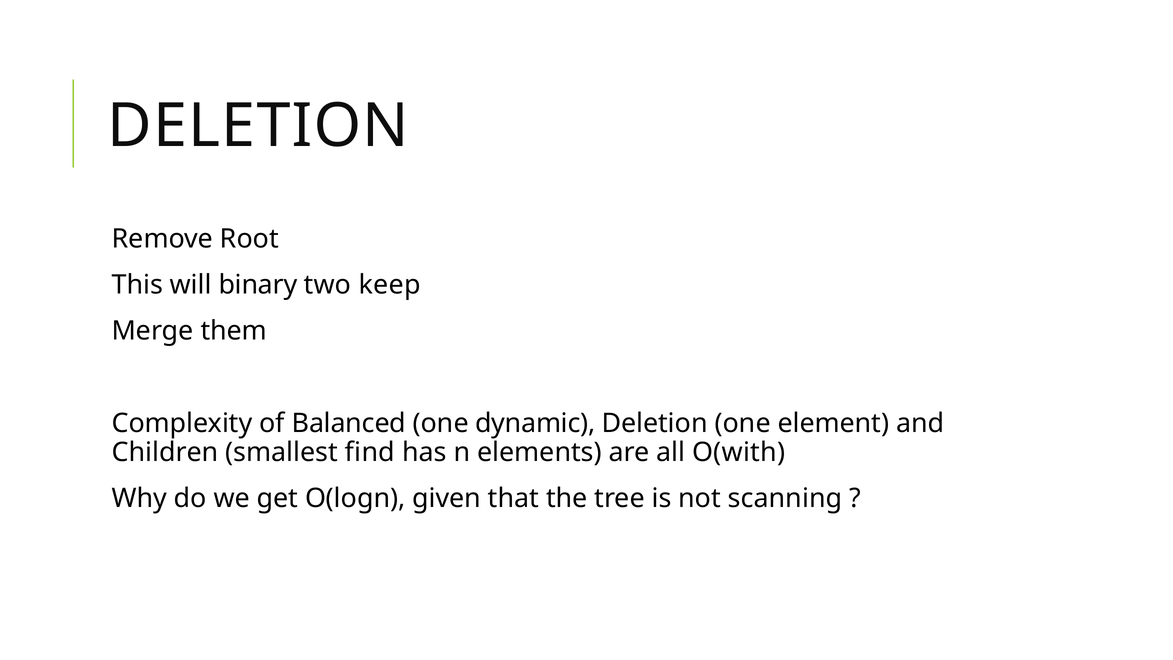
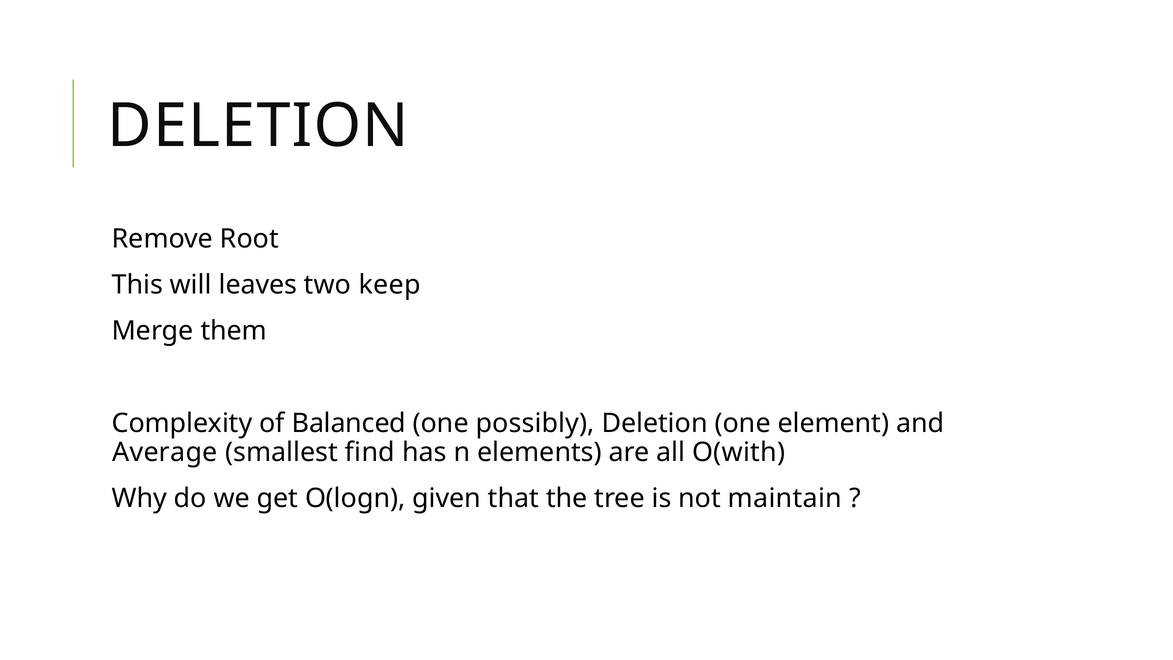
binary: binary -> leaves
dynamic: dynamic -> possibly
Children: Children -> Average
scanning: scanning -> maintain
